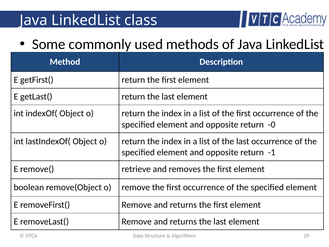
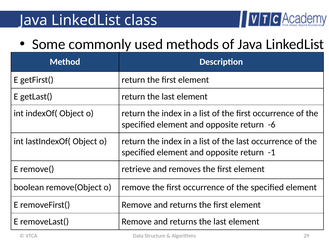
-0: -0 -> -6
